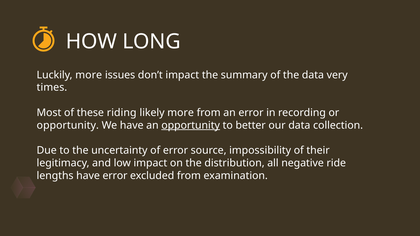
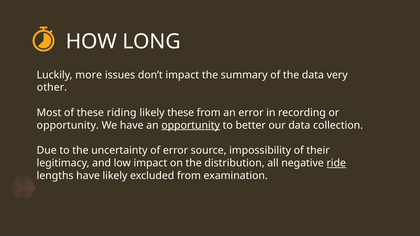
times: times -> other
likely more: more -> these
ride underline: none -> present
have error: error -> likely
